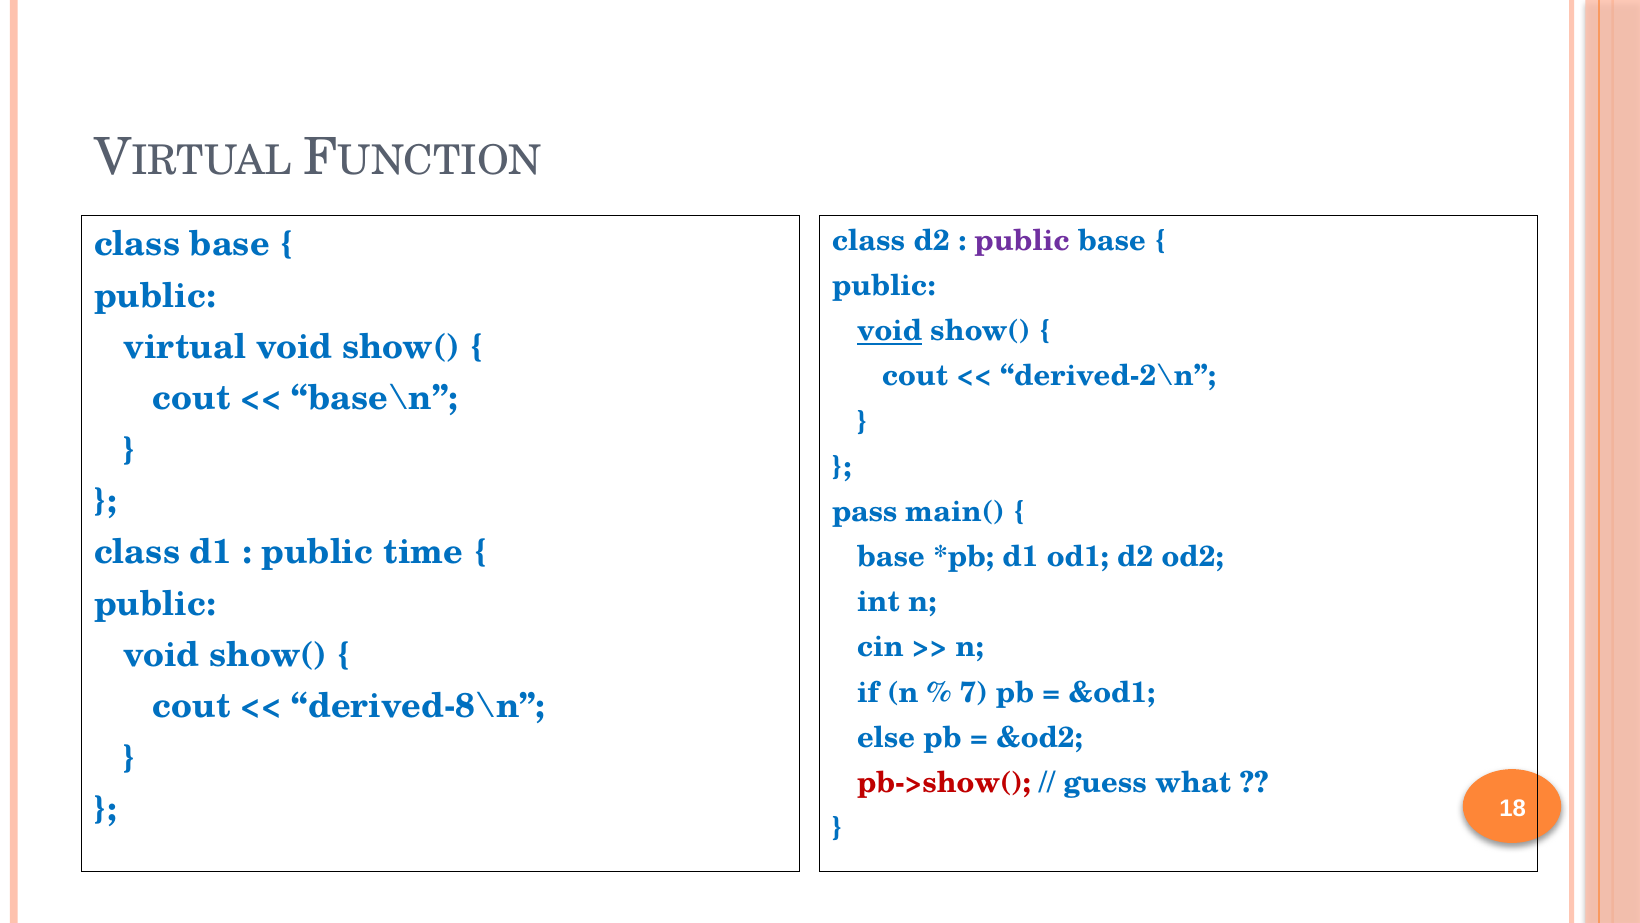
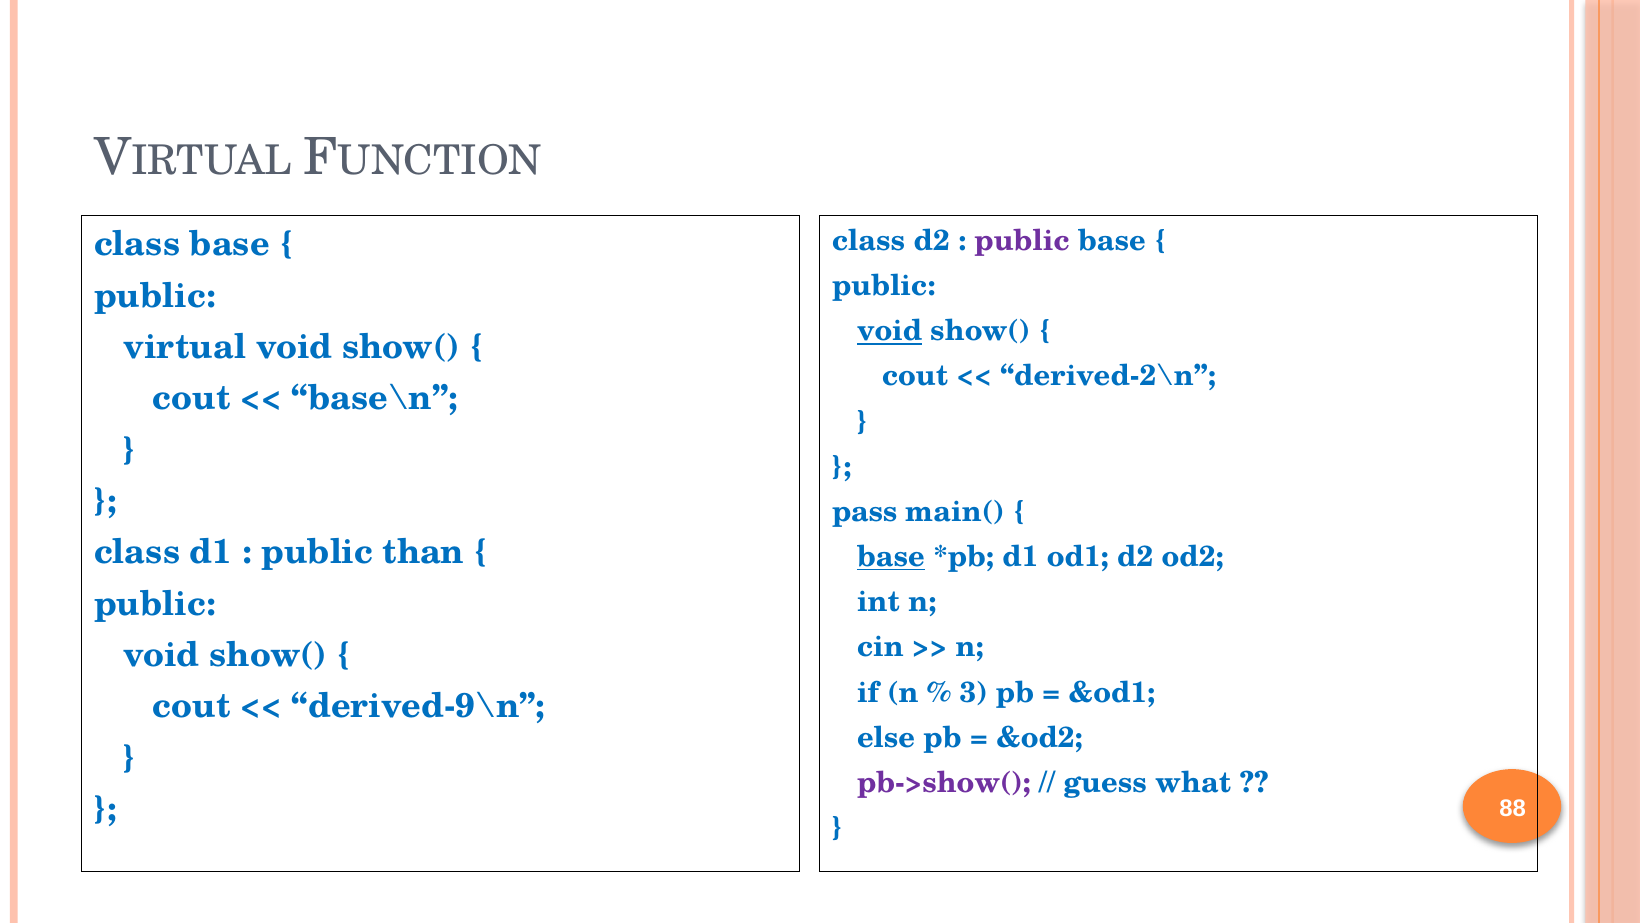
time: time -> than
base at (891, 557) underline: none -> present
7: 7 -> 3
derived-8\n: derived-8\n -> derived-9\n
pb->show( colour: red -> purple
18: 18 -> 88
